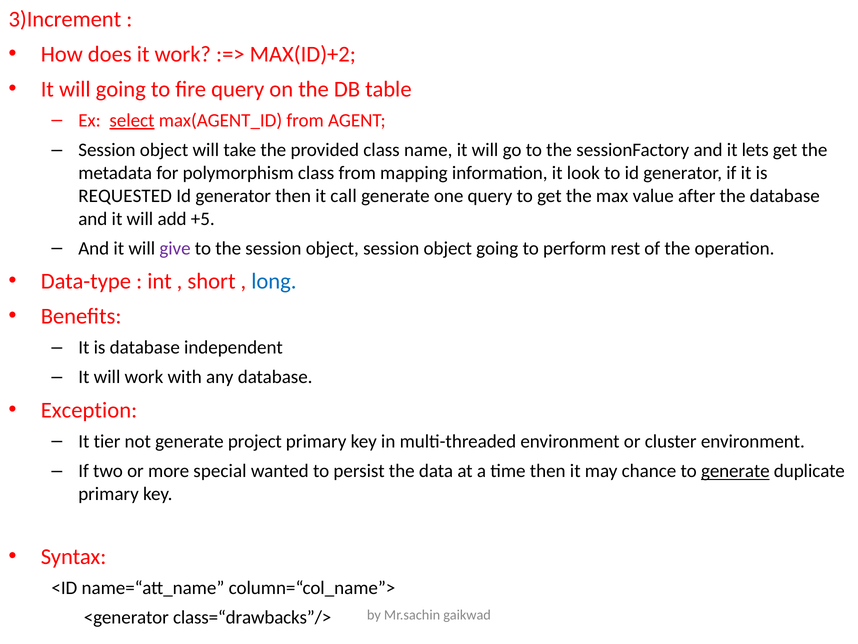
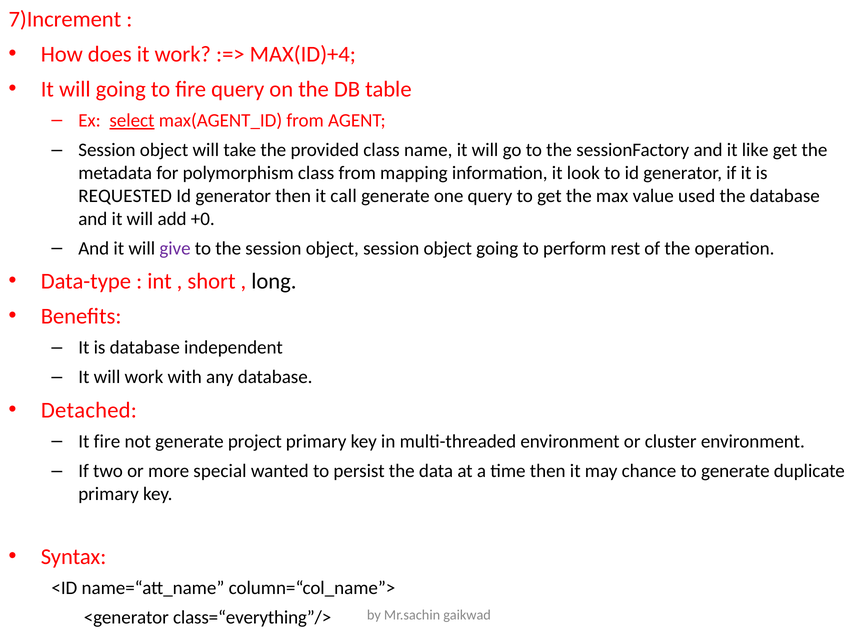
3)Increment: 3)Increment -> 7)Increment
MAX(ID)+2: MAX(ID)+2 -> MAX(ID)+4
lets: lets -> like
after: after -> used
+5: +5 -> +0
long colour: blue -> black
Exception: Exception -> Detached
It tier: tier -> fire
generate at (735, 471) underline: present -> none
class=“drawbacks”/>: class=“drawbacks”/> -> class=“everything”/>
